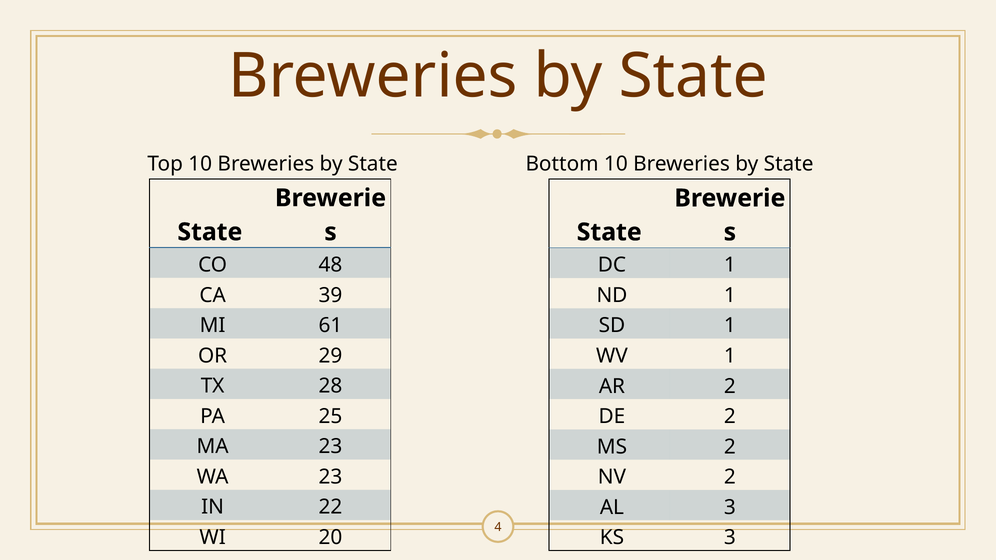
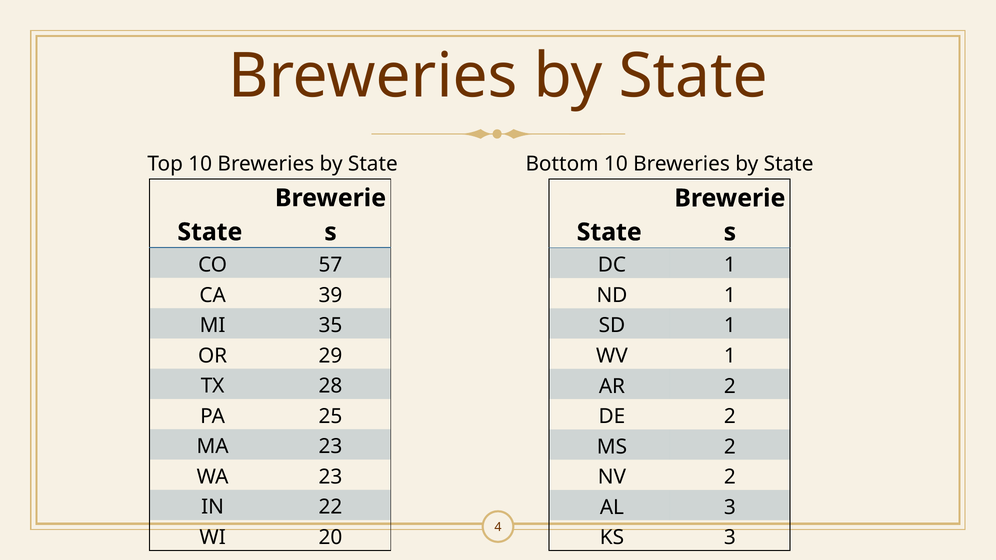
48: 48 -> 57
61: 61 -> 35
